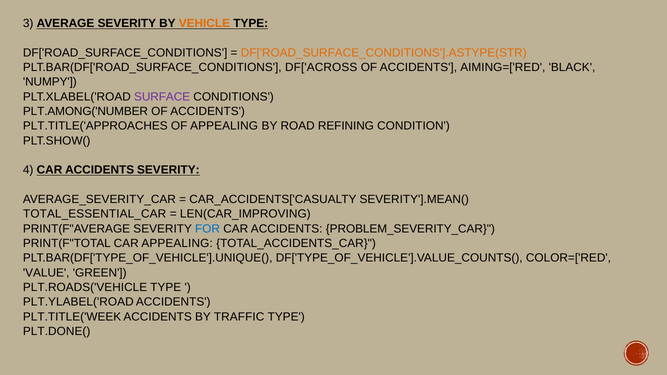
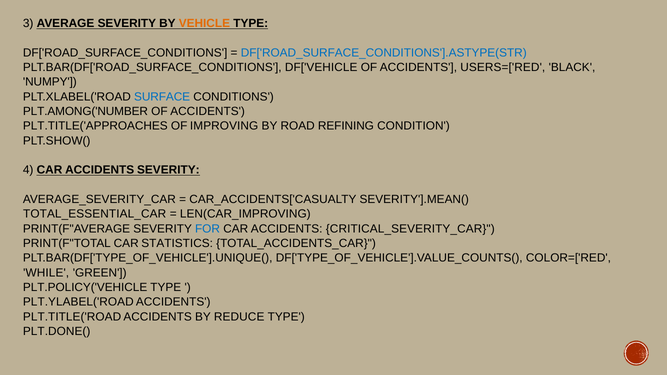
DF['ROAD_SURFACE_CONDITIONS'].ASTYPE(STR colour: orange -> blue
DF['ACROSS: DF['ACROSS -> DF['VEHICLE
AIMING=['RED: AIMING=['RED -> USERS=['RED
SURFACE colour: purple -> blue
OF APPEALING: APPEALING -> IMPROVING
PROBLEM_SEVERITY_CAR: PROBLEM_SEVERITY_CAR -> CRITICAL_SEVERITY_CAR
CAR APPEALING: APPEALING -> STATISTICS
VALUE: VALUE -> WHILE
PLT.ROADS('VEHICLE: PLT.ROADS('VEHICLE -> PLT.POLICY('VEHICLE
PLT.TITLE('WEEK: PLT.TITLE('WEEK -> PLT.TITLE('ROAD
TRAFFIC: TRAFFIC -> REDUCE
